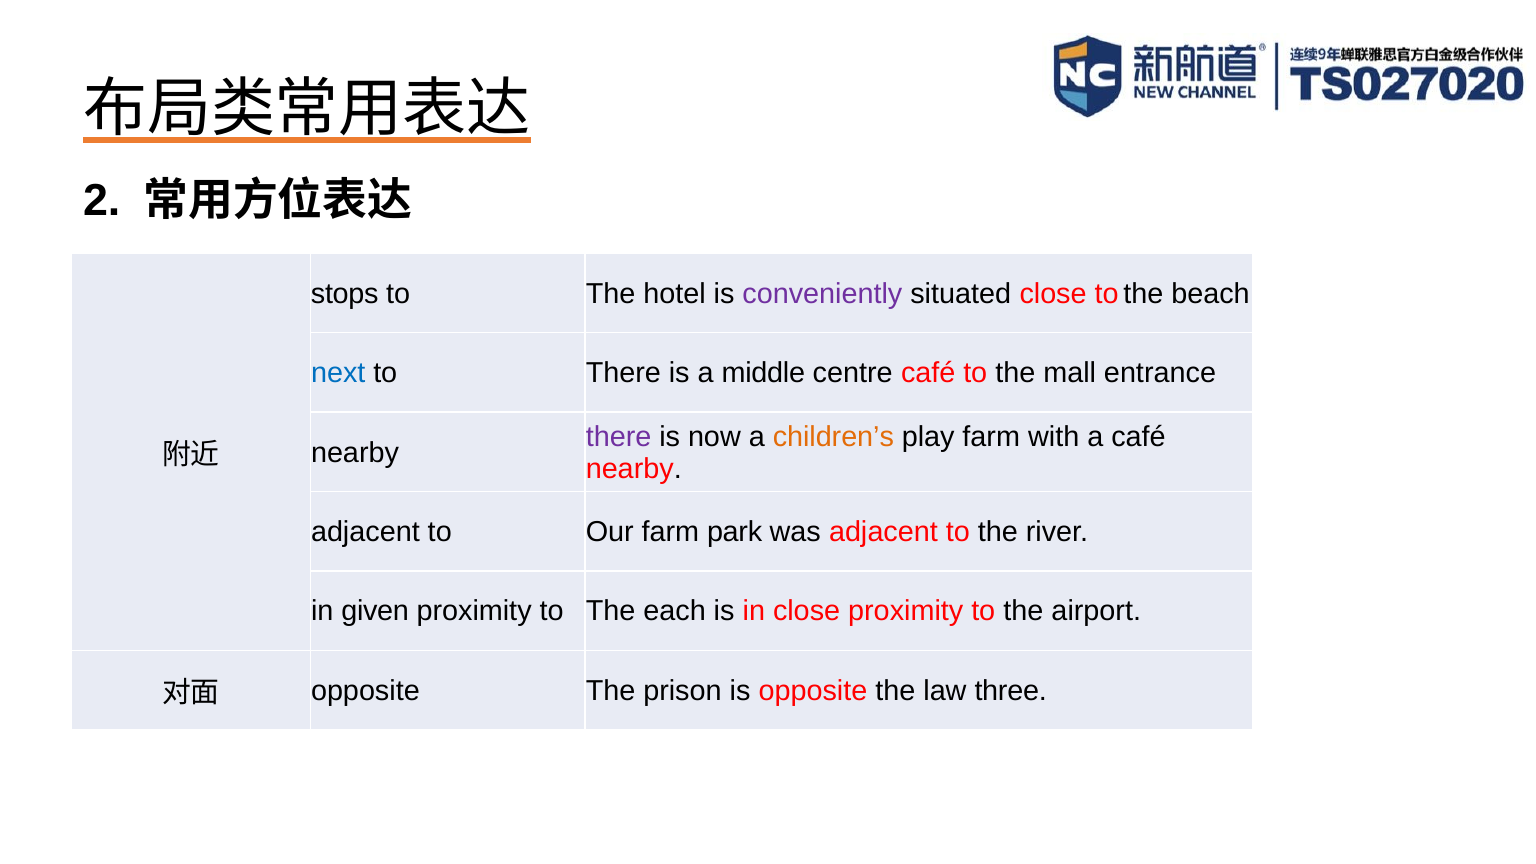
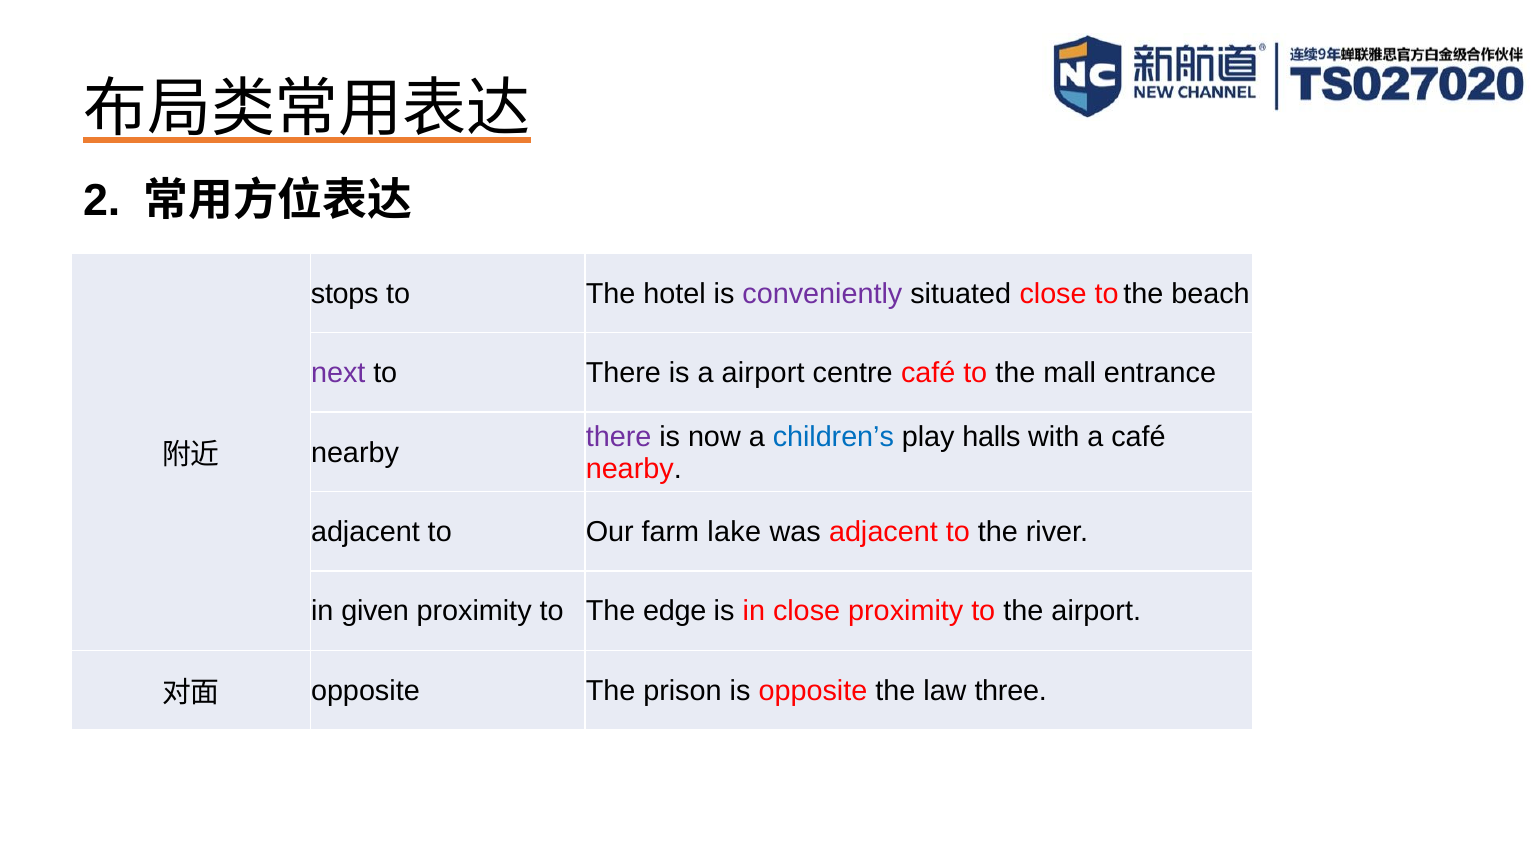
next colour: blue -> purple
a middle: middle -> airport
children’s colour: orange -> blue
play farm: farm -> halls
park: park -> lake
each: each -> edge
